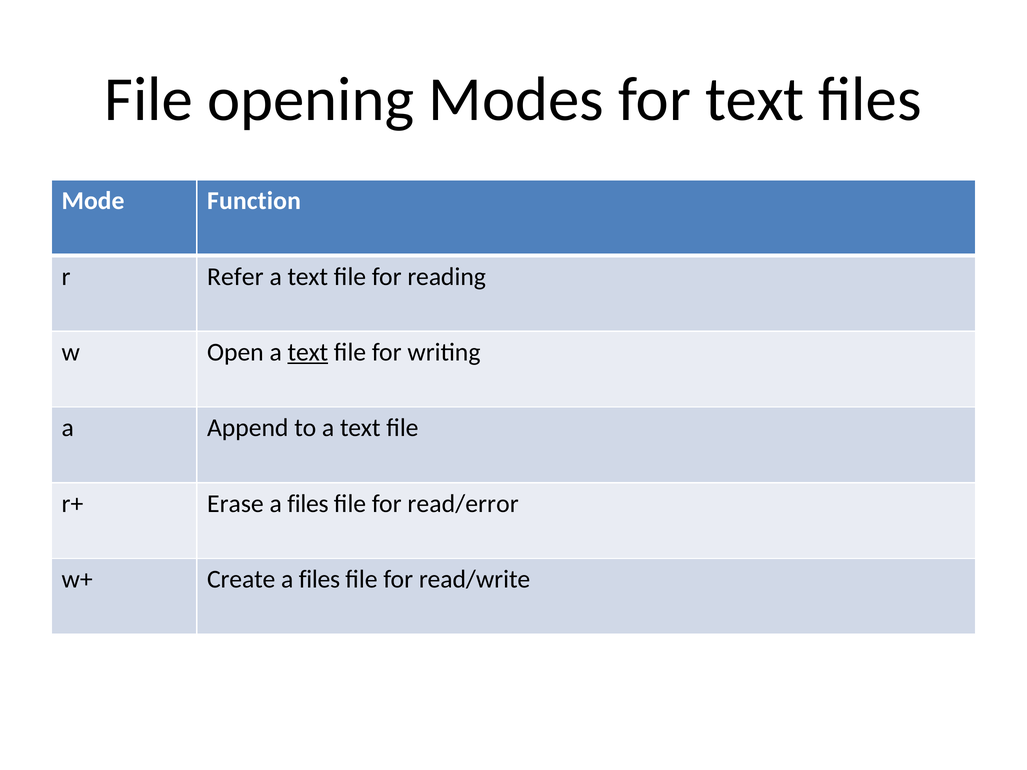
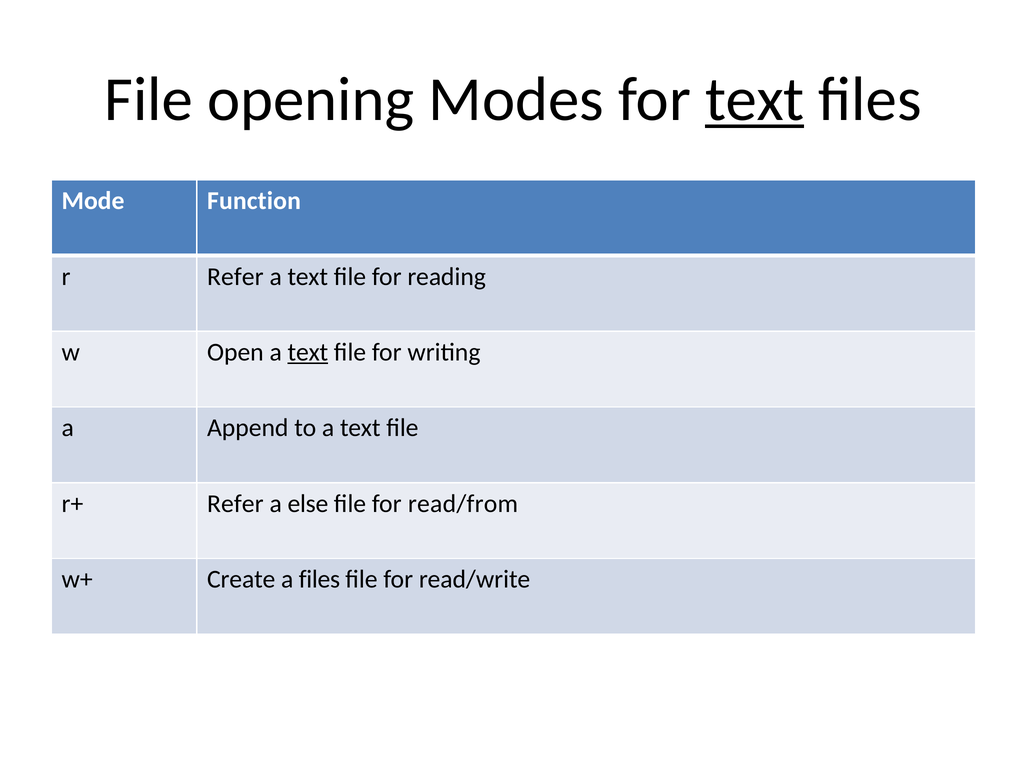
text at (755, 99) underline: none -> present
r+ Erase: Erase -> Refer
files at (308, 504): files -> else
read/error: read/error -> read/from
